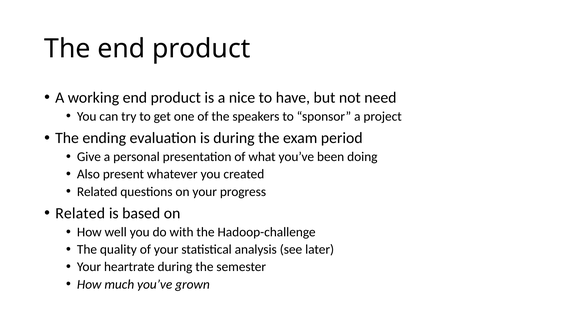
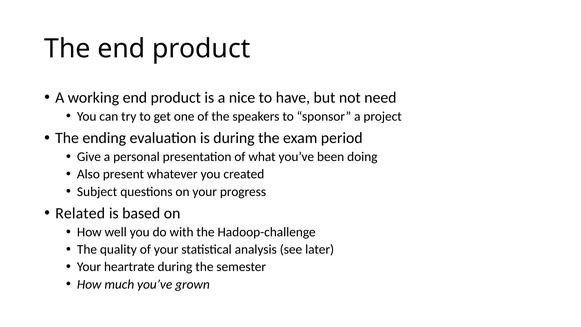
Related at (97, 192): Related -> Subject
